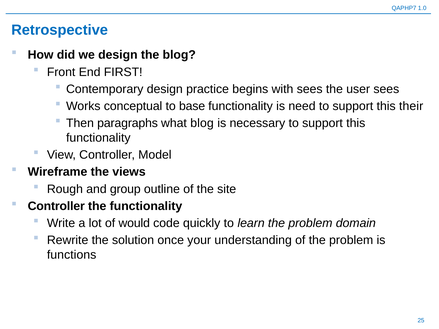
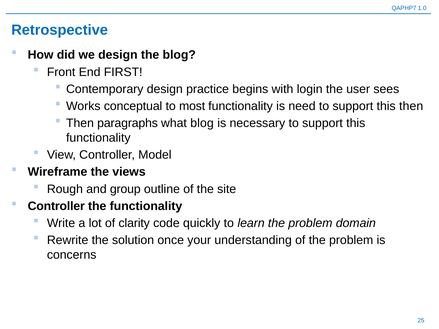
with sees: sees -> login
base: base -> most
this their: their -> then
would: would -> clarity
functions: functions -> concerns
